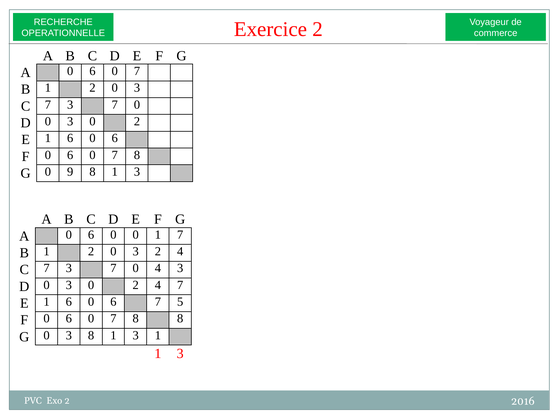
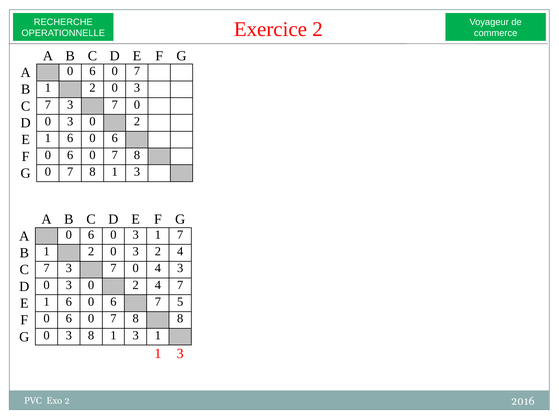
G 0 9: 9 -> 7
6 0 0: 0 -> 3
